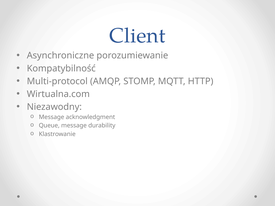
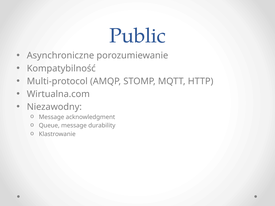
Client: Client -> Public
